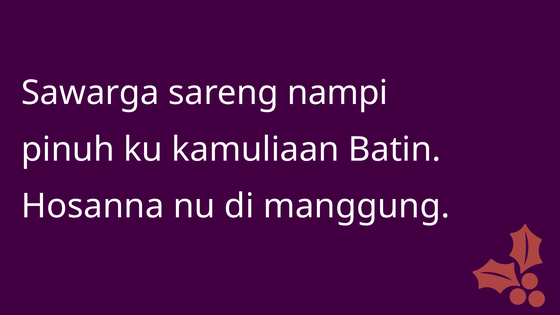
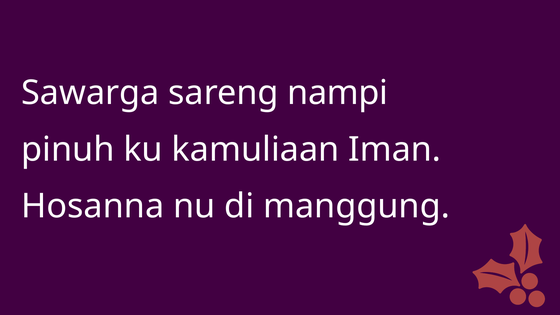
Batin: Batin -> Iman
